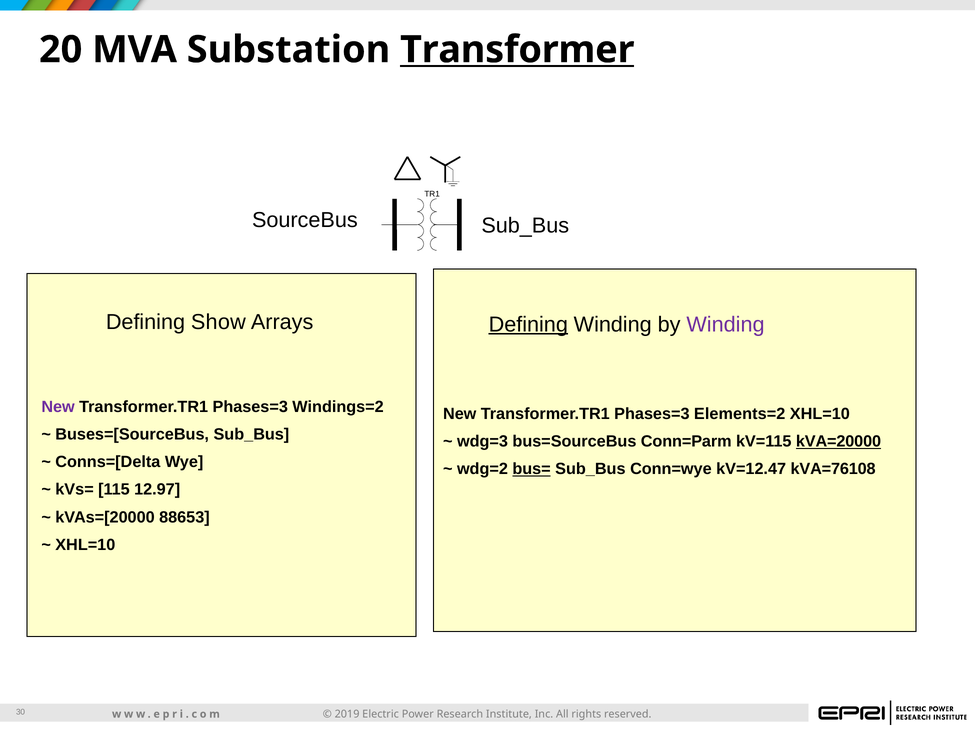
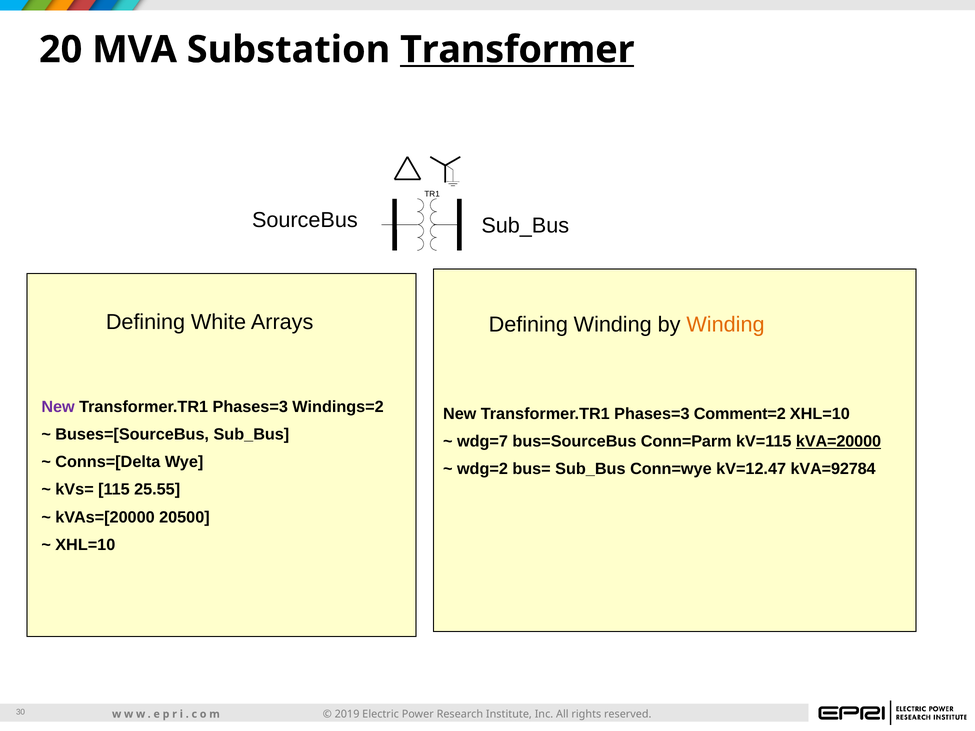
Show: Show -> White
Defining at (528, 325) underline: present -> none
Winding at (726, 325) colour: purple -> orange
Elements=2: Elements=2 -> Comment=2
wdg=3: wdg=3 -> wdg=7
bus= underline: present -> none
kVA=76108: kVA=76108 -> kVA=92784
12.97: 12.97 -> 25.55
88653: 88653 -> 20500
